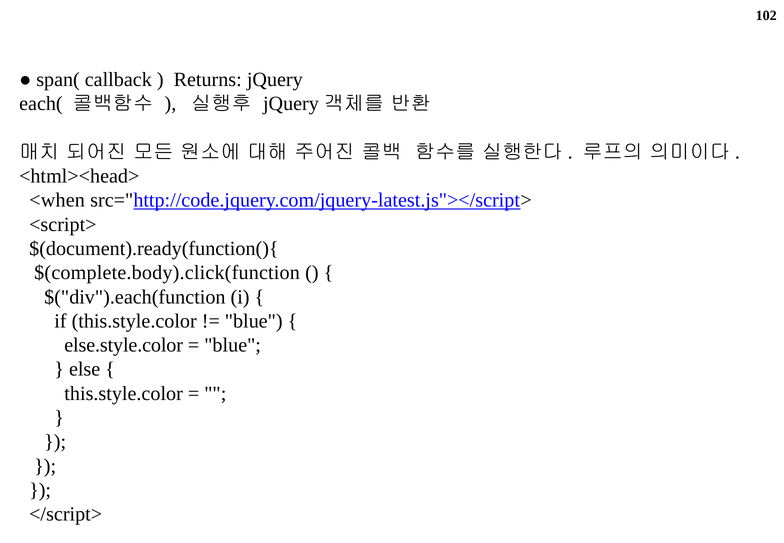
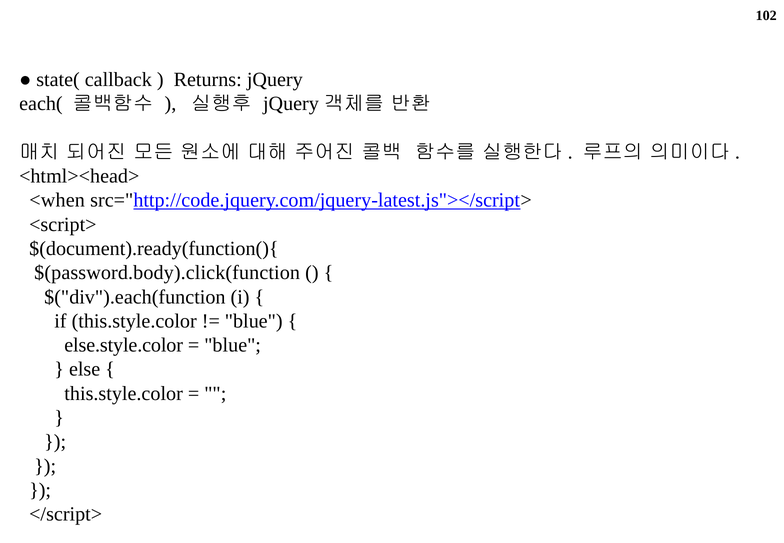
span(: span( -> state(
$(complete.body).click(function: $(complete.body).click(function -> $(password.body).click(function
